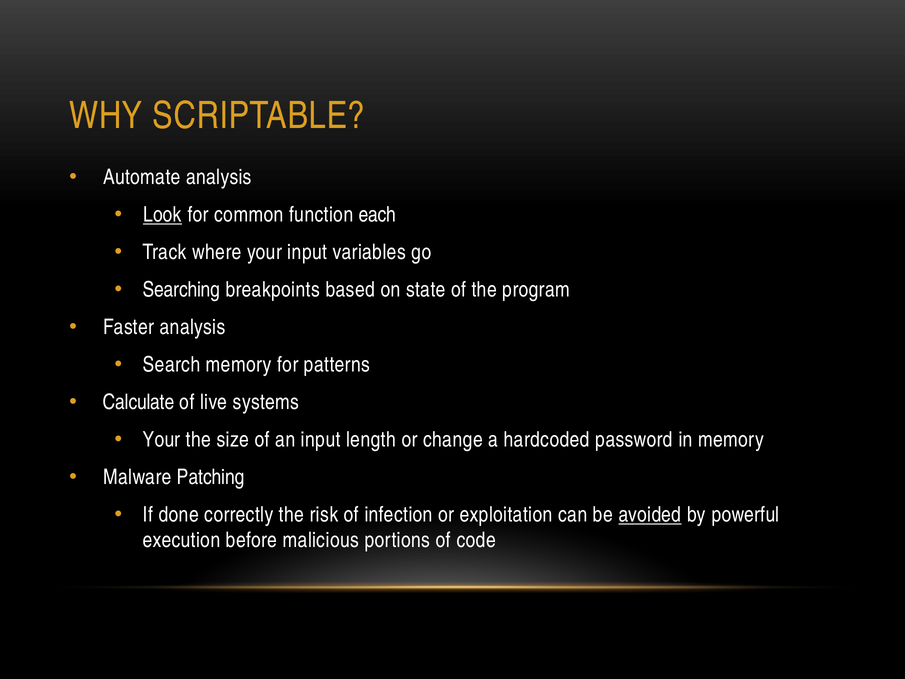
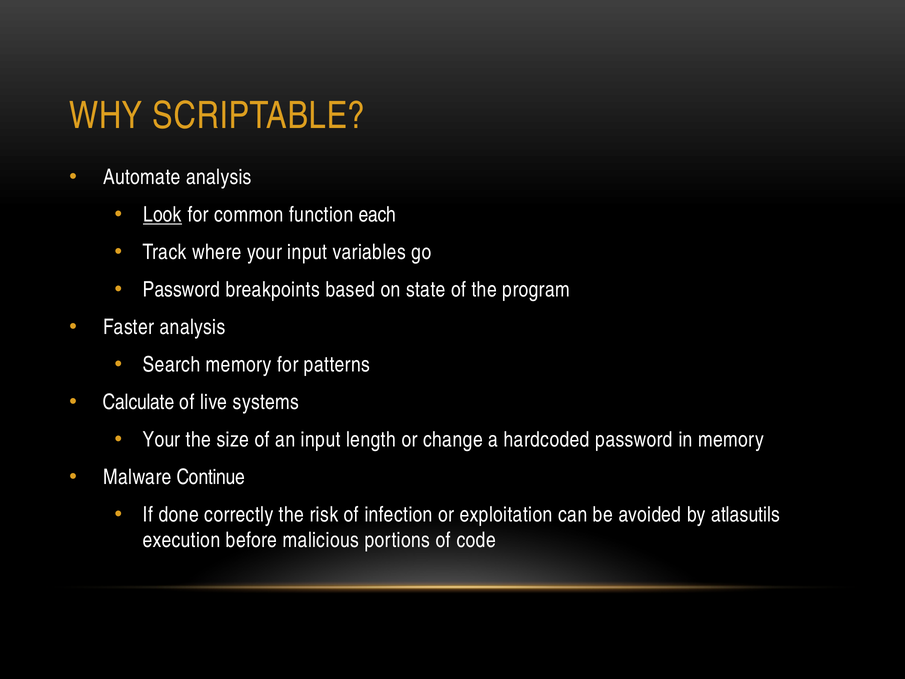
Searching at (182, 290): Searching -> Password
Patching: Patching -> Continue
avoided underline: present -> none
powerful: powerful -> atlasutils
